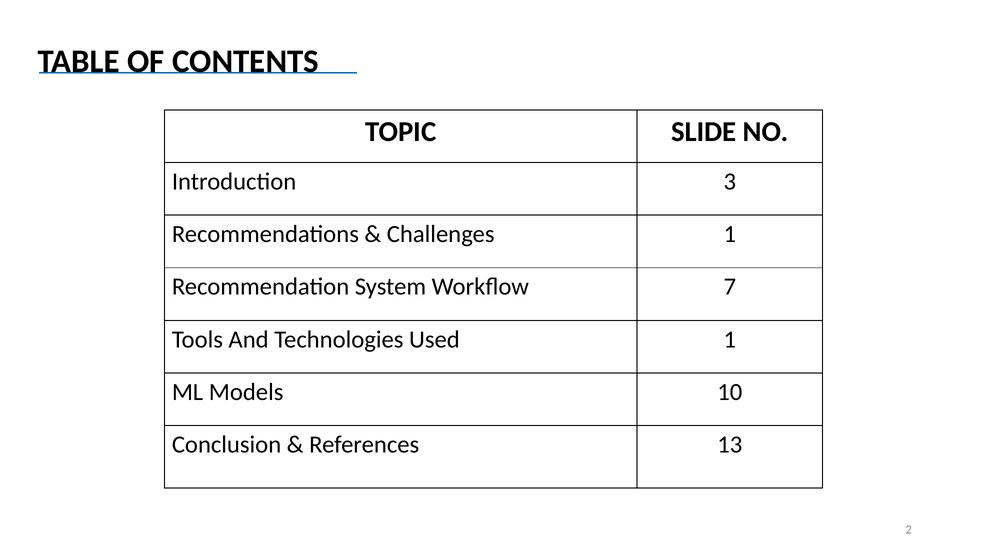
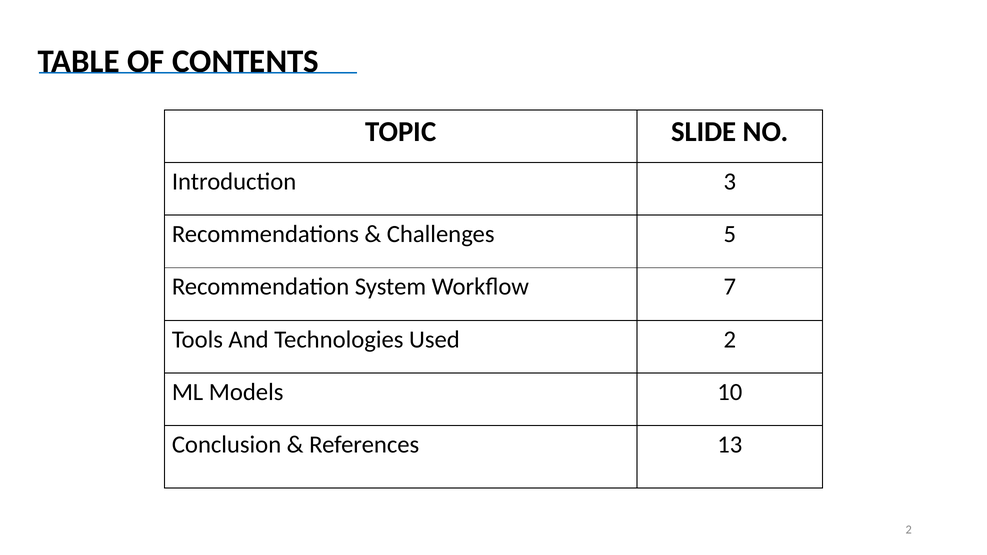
Challenges 1: 1 -> 5
Used 1: 1 -> 2
